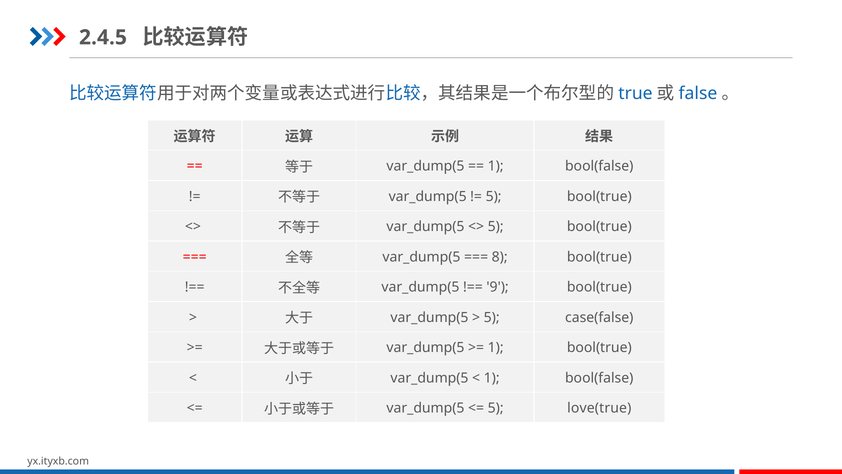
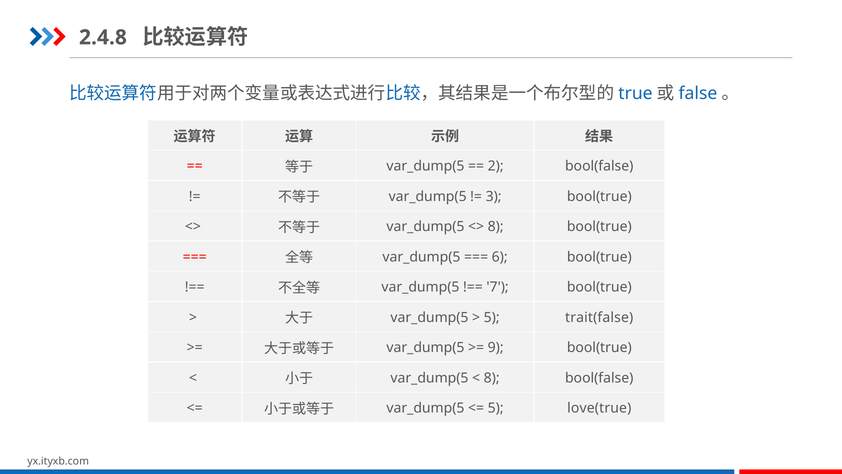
2.4.5: 2.4.5 -> 2.4.8
1 at (496, 166): 1 -> 2
5 at (494, 196): 5 -> 3
5 at (496, 227): 5 -> 8
8: 8 -> 6
9: 9 -> 7
case(false: case(false -> trait(false
1 at (496, 348): 1 -> 9
1 at (492, 378): 1 -> 8
